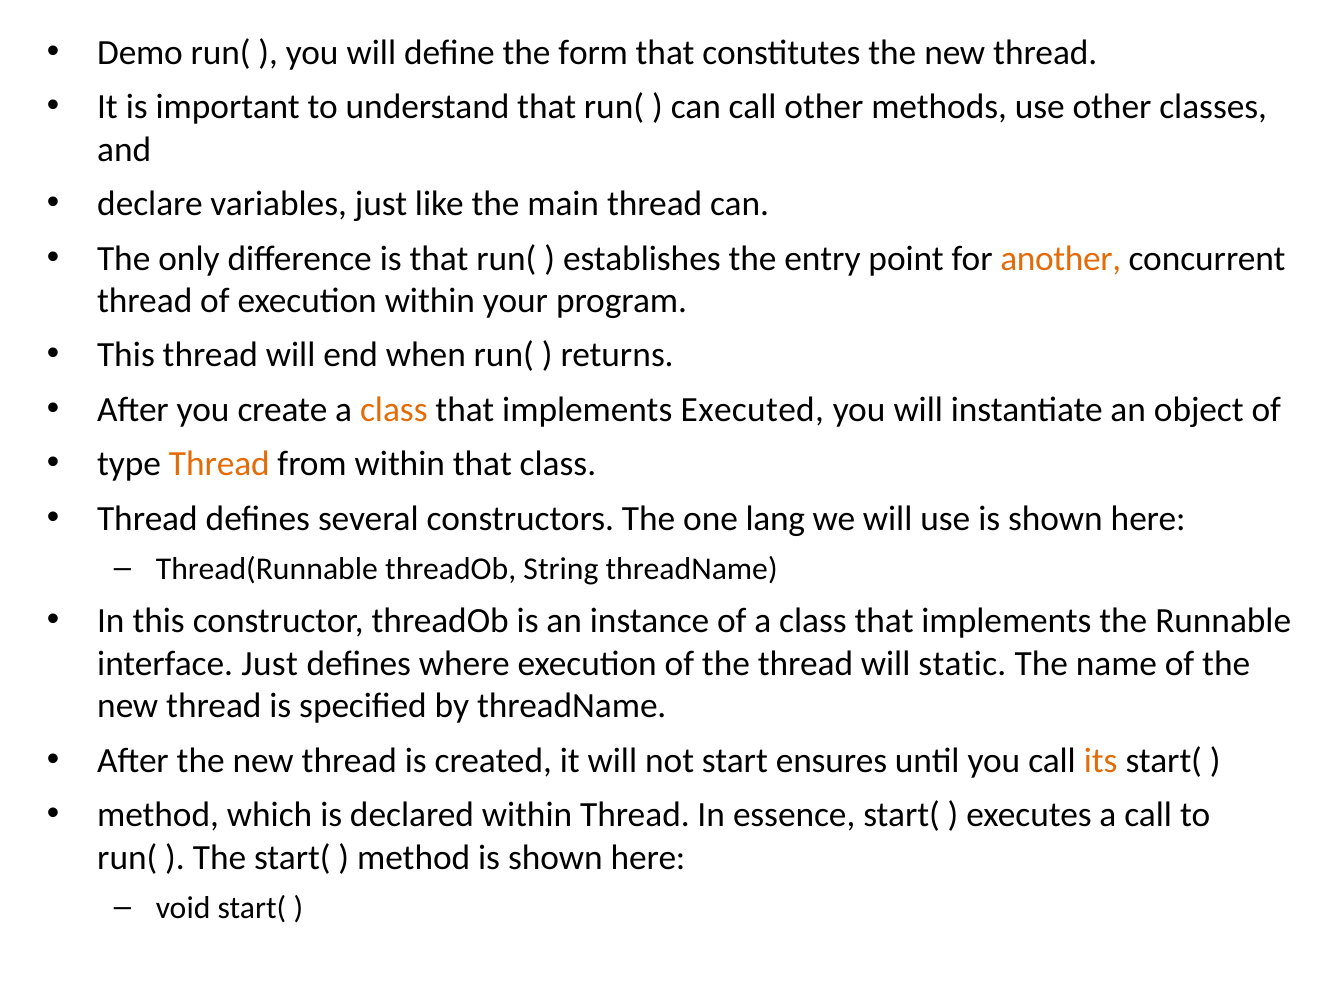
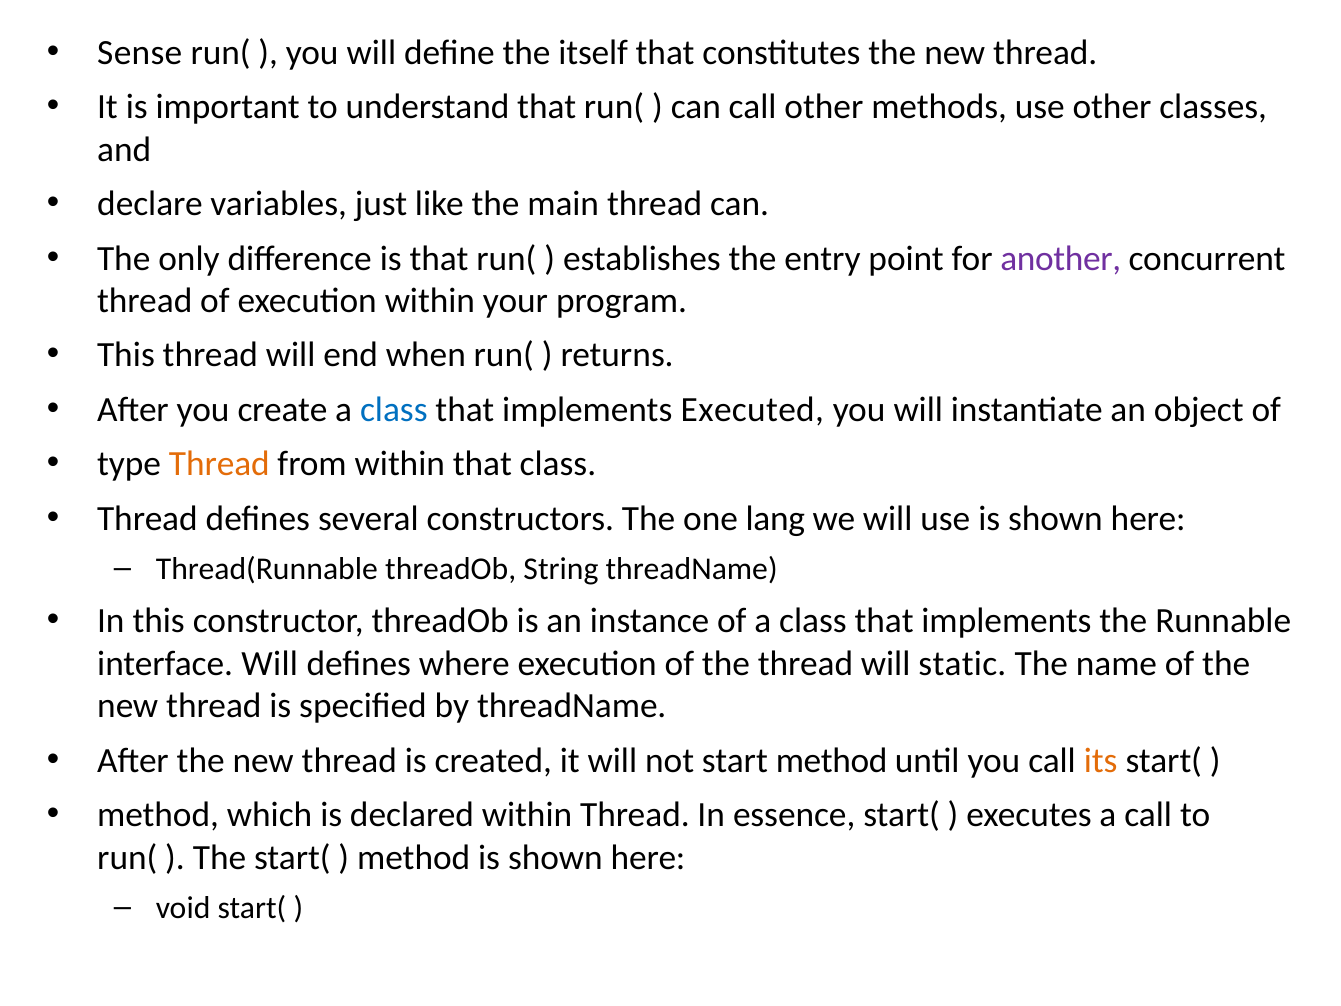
Demo: Demo -> Sense
form: form -> itself
another colour: orange -> purple
class at (394, 410) colour: orange -> blue
interface Just: Just -> Will
start ensures: ensures -> method
